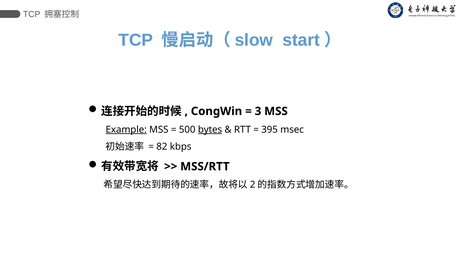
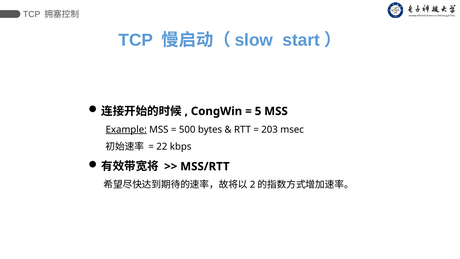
3: 3 -> 5
bytes underline: present -> none
395: 395 -> 203
82: 82 -> 22
